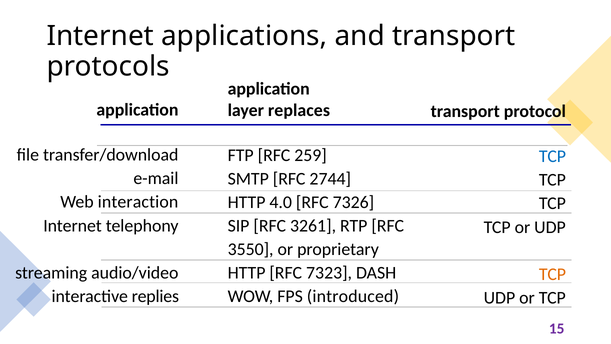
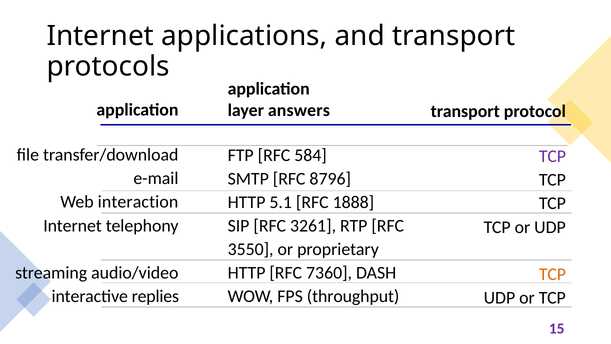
replaces: replaces -> answers
259: 259 -> 584
TCP at (552, 156) colour: blue -> purple
2744: 2744 -> 8796
4.0: 4.0 -> 5.1
7326: 7326 -> 1888
7323: 7323 -> 7360
introduced: introduced -> throughput
